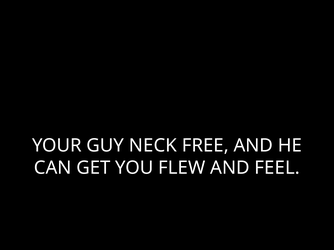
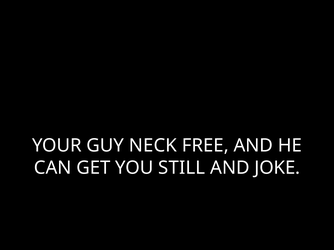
FLEW: FLEW -> STILL
FEEL: FEEL -> JOKE
